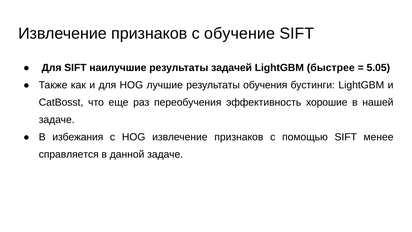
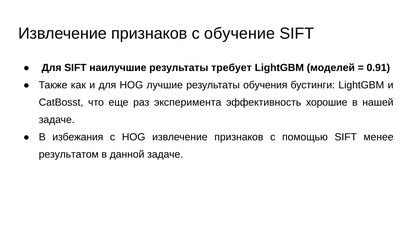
задачей: задачей -> требует
быстрее: быстрее -> моделей
5.05: 5.05 -> 0.91
переобучения: переобучения -> эксперимента
справляется: справляется -> результатом
